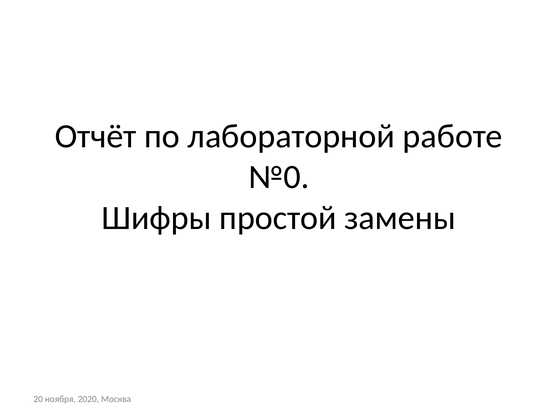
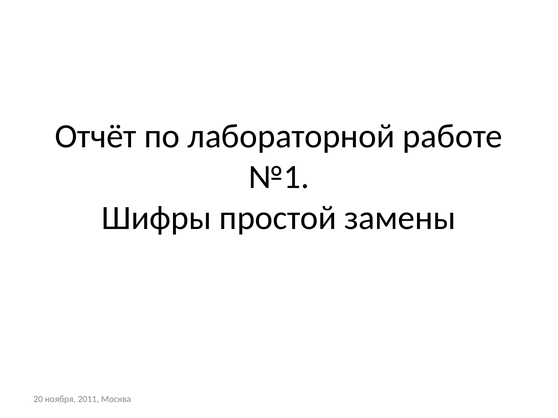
№0: №0 -> №1
2020: 2020 -> 2011
